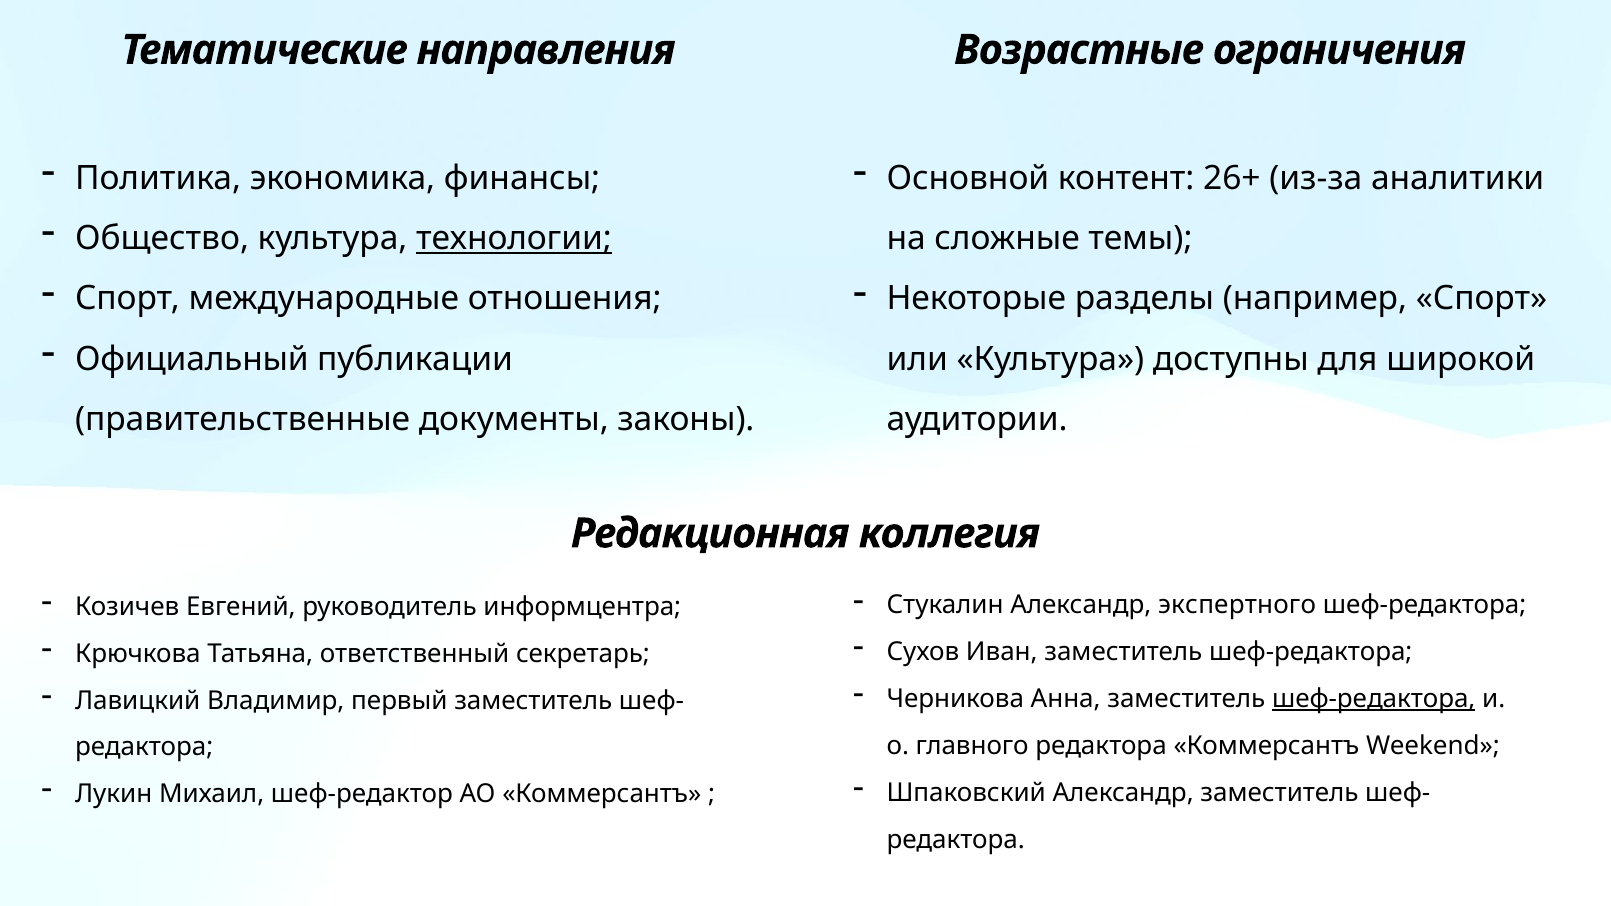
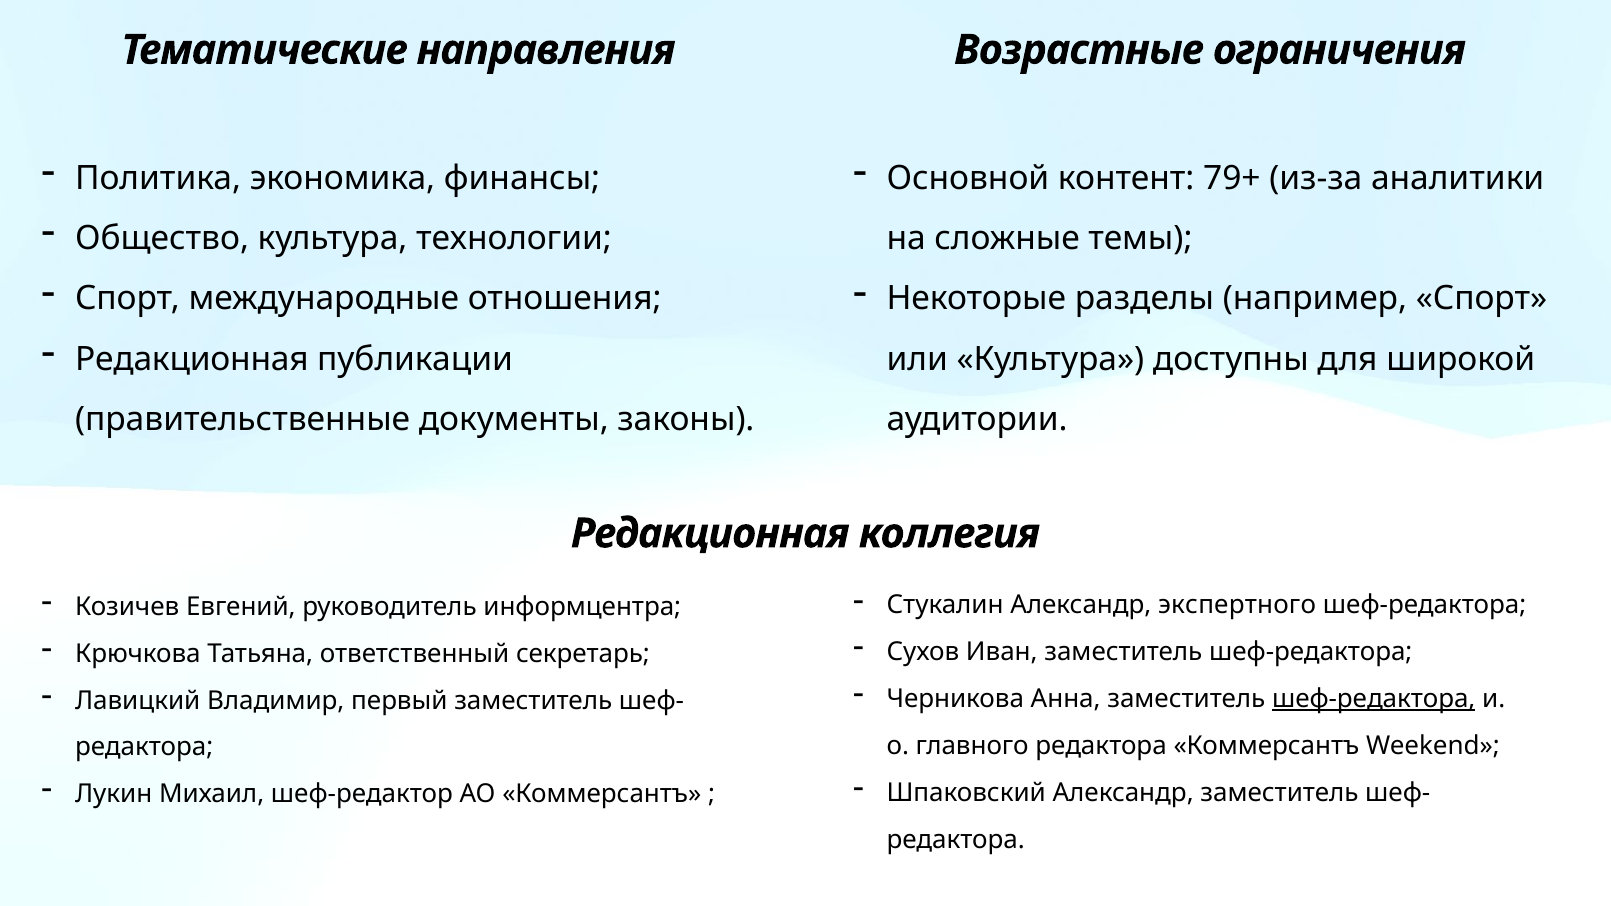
26+: 26+ -> 79+
технологии underline: present -> none
Официальный at (192, 359): Официальный -> Редакционная
